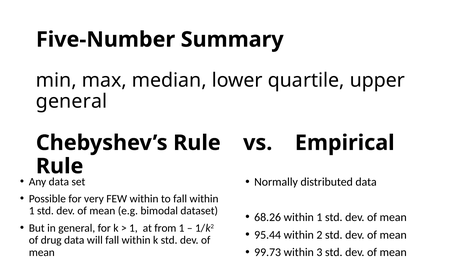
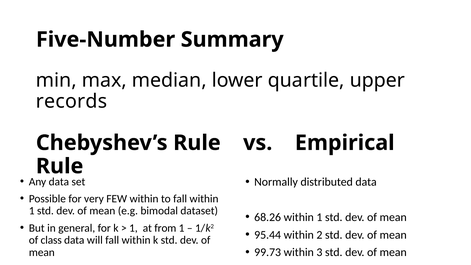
general at (72, 101): general -> records
drug: drug -> class
